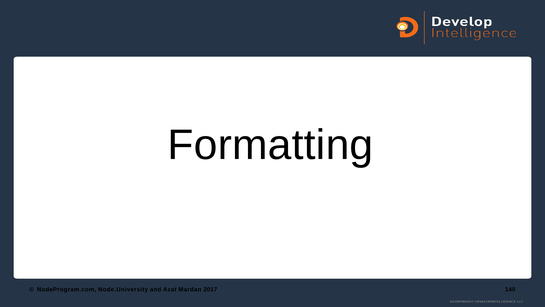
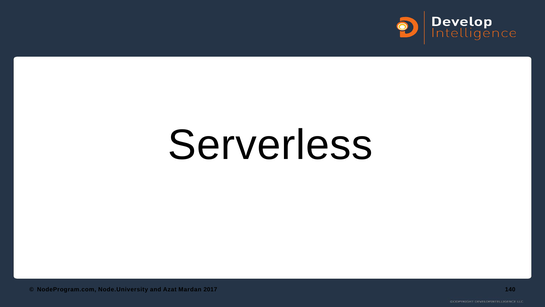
Formatting: Formatting -> Serverless
